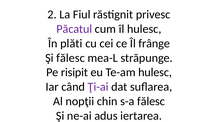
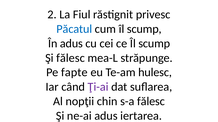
Păcatul colour: purple -> blue
cum îl hulesc: hulesc -> scump
În plăti: plăti -> adus
ce Îl frânge: frânge -> scump
risipit: risipit -> fapte
